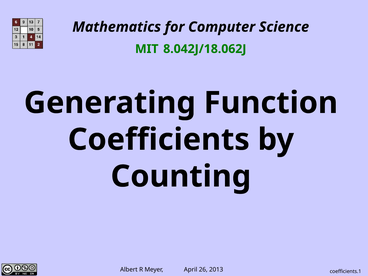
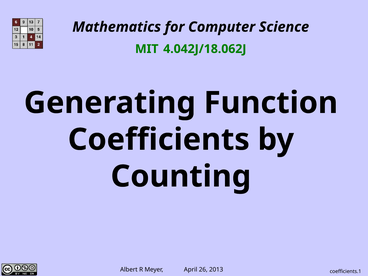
8.042J/18.062J: 8.042J/18.062J -> 4.042J/18.062J
